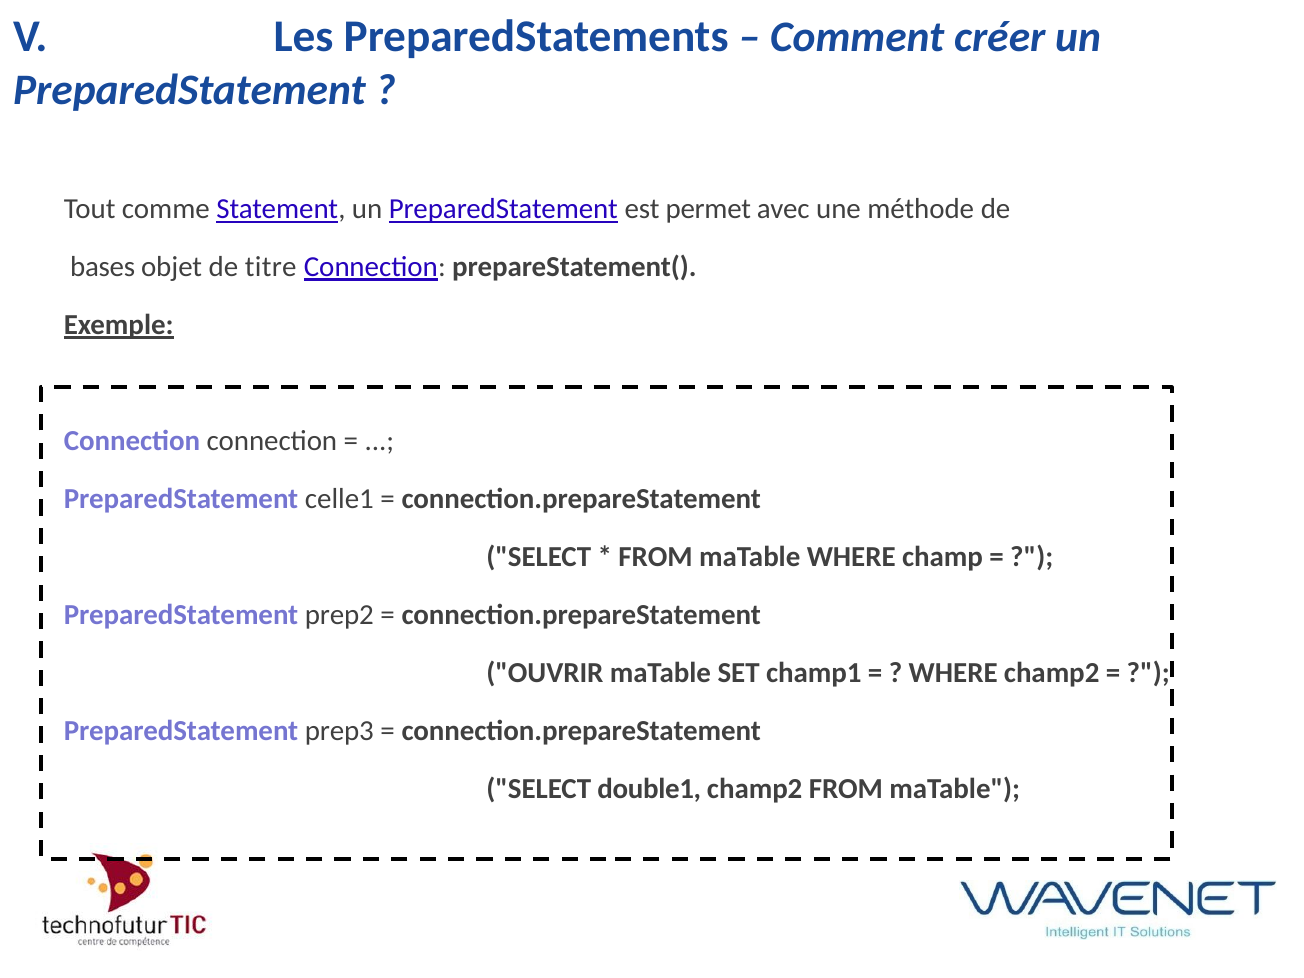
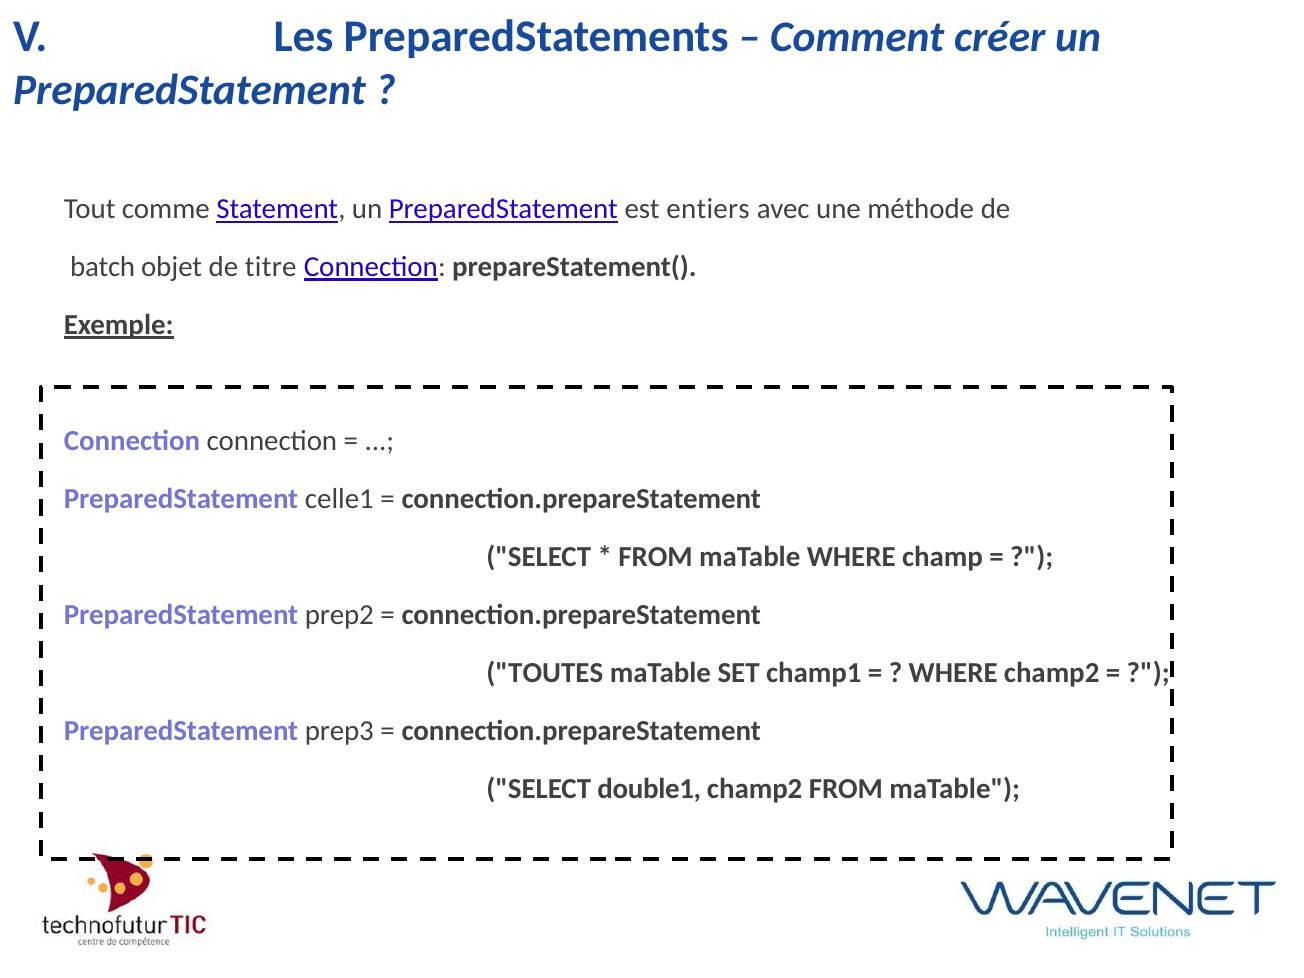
permet: permet -> entiers
bases: bases -> batch
OUVRIR: OUVRIR -> TOUTES
